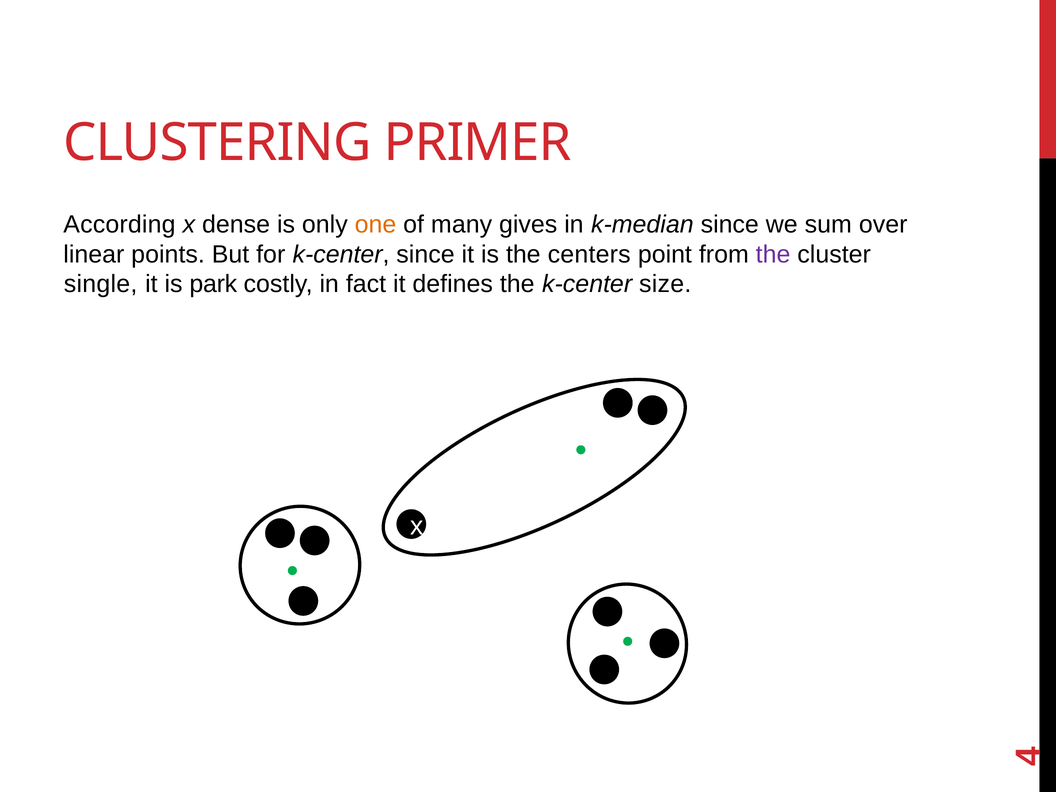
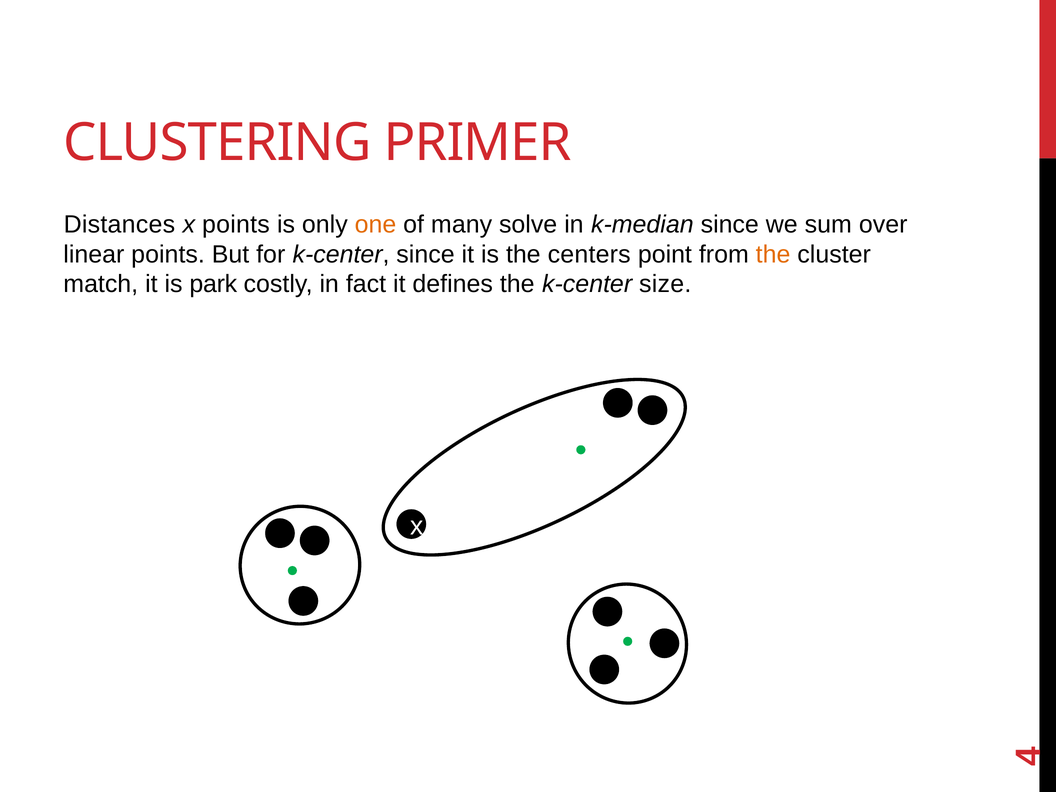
According: According -> Distances
x dense: dense -> points
gives: gives -> solve
the at (773, 254) colour: purple -> orange
single: single -> match
